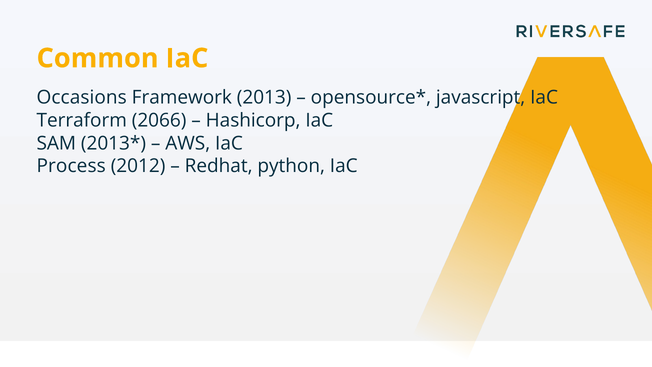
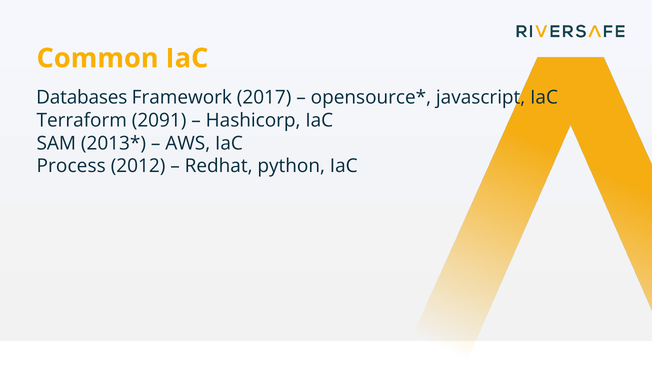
Occasions: Occasions -> Databases
2013: 2013 -> 2017
2066: 2066 -> 2091
